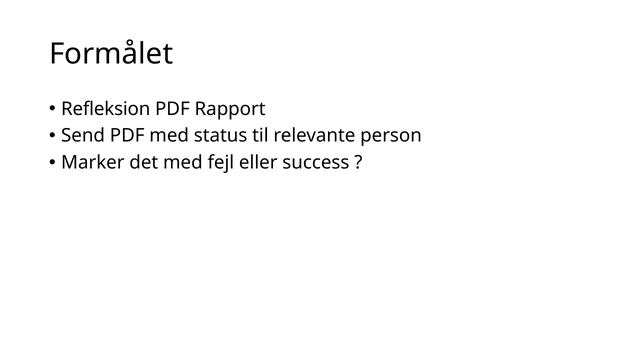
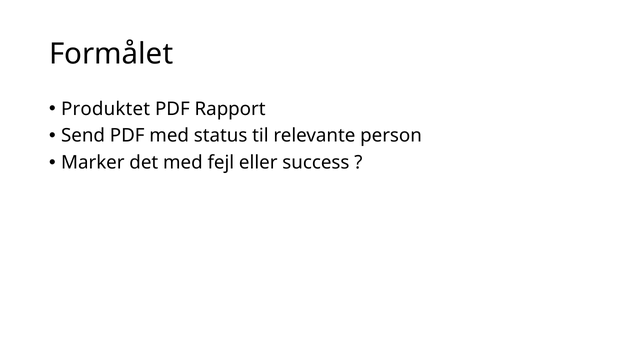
Refleksion: Refleksion -> Produktet
